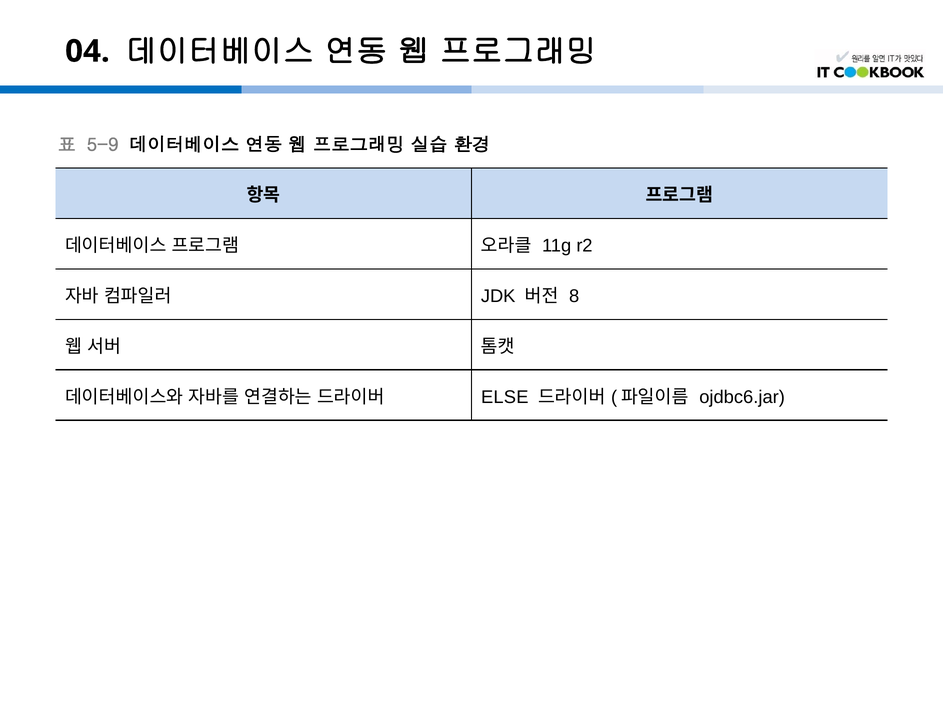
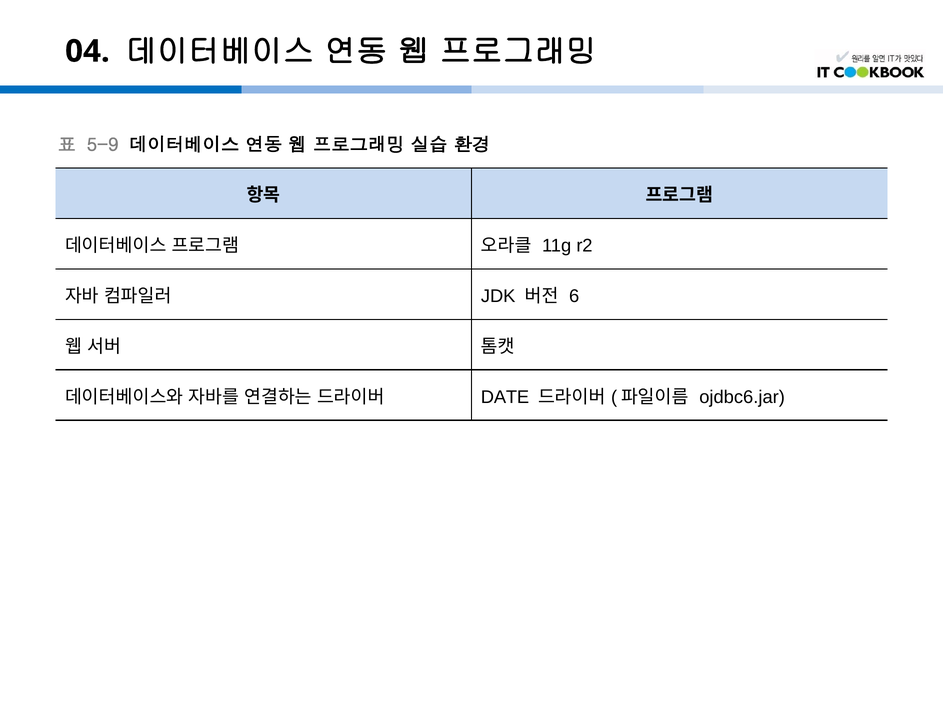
8: 8 -> 6
ELSE: ELSE -> DATE
